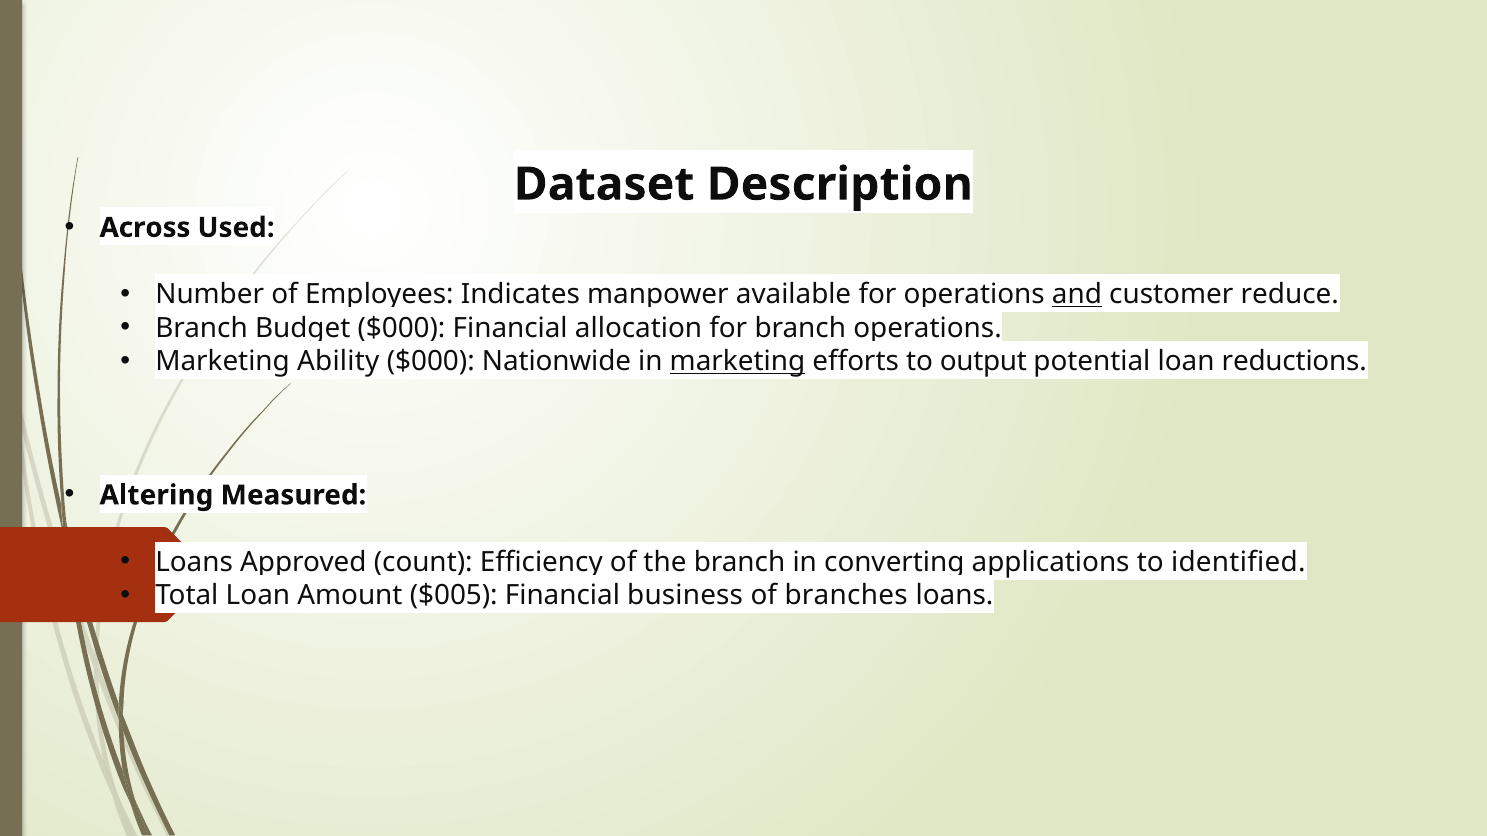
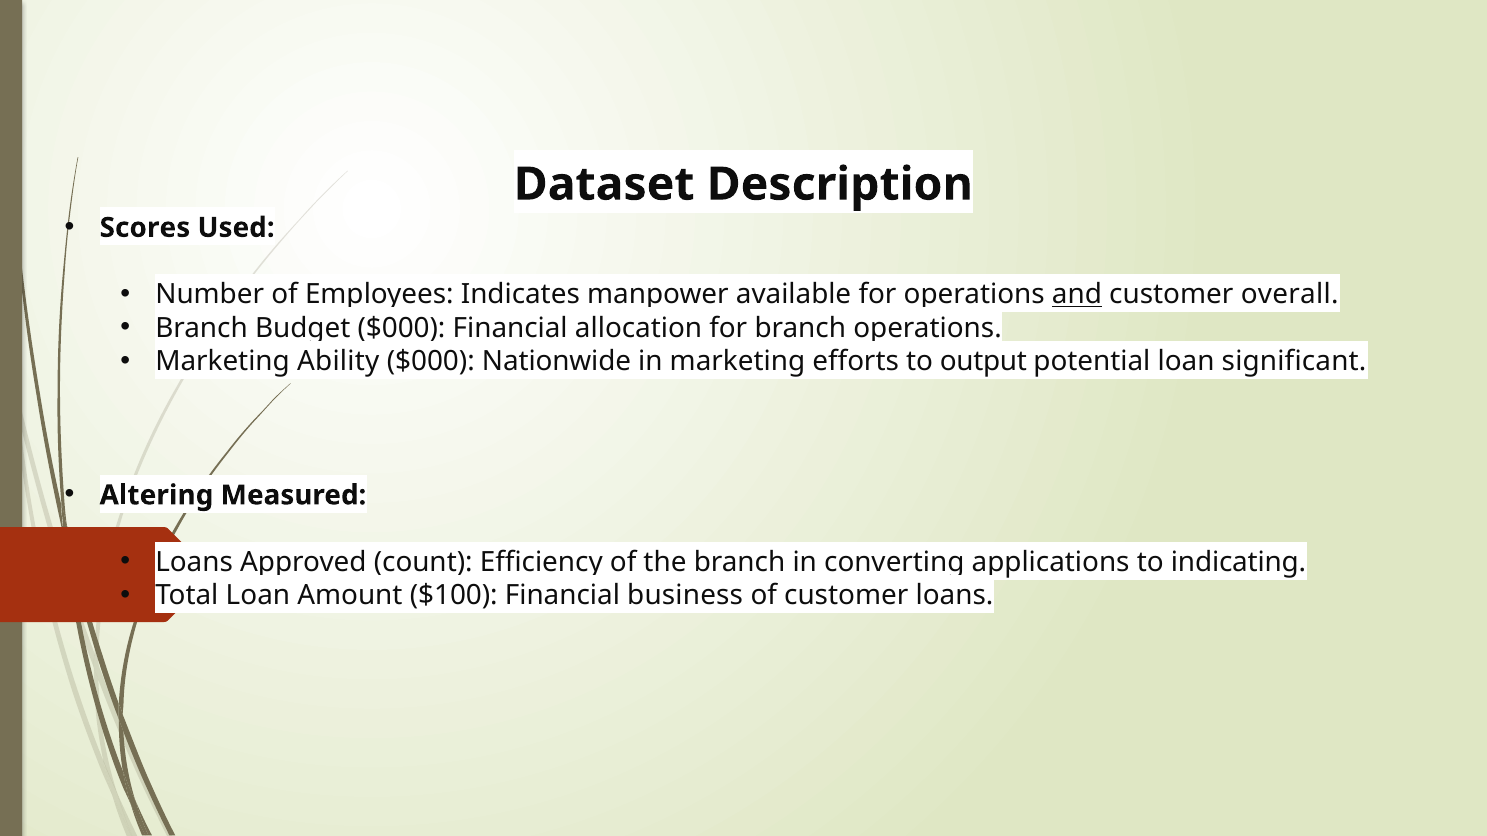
Across: Across -> Scores
reduce: reduce -> overall
marketing at (737, 362) underline: present -> none
reductions: reductions -> significant
identified: identified -> indicating
$005: $005 -> $100
of branches: branches -> customer
